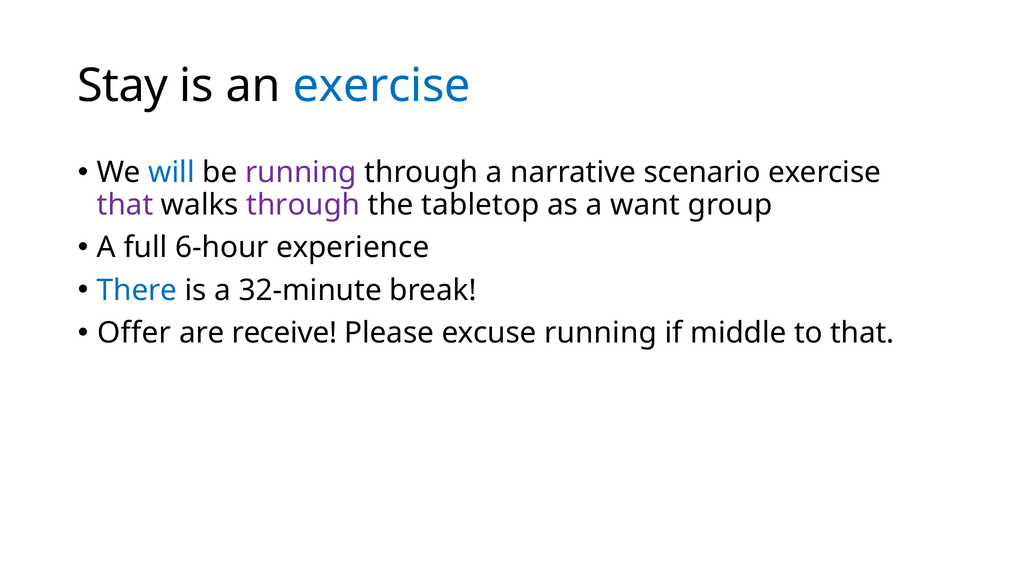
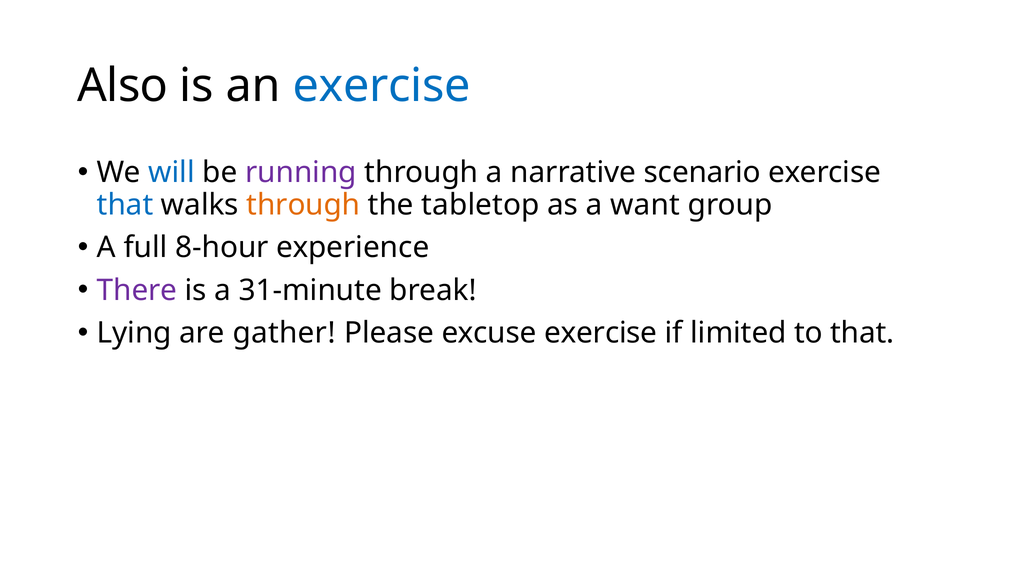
Stay: Stay -> Also
that at (125, 205) colour: purple -> blue
through at (303, 205) colour: purple -> orange
6-hour: 6-hour -> 8-hour
There colour: blue -> purple
32-minute: 32-minute -> 31-minute
Offer: Offer -> Lying
receive: receive -> gather
excuse running: running -> exercise
middle: middle -> limited
